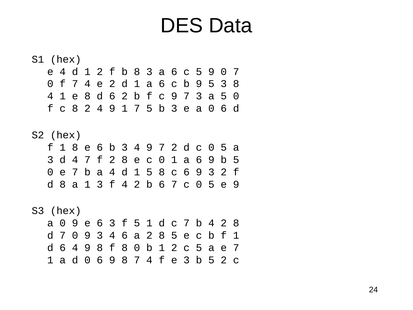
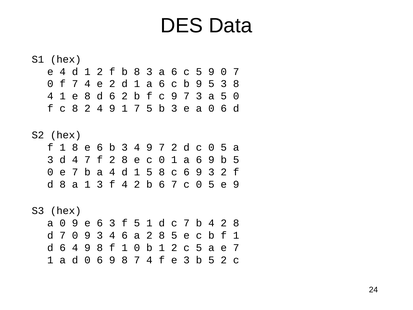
8 f 8: 8 -> 1
